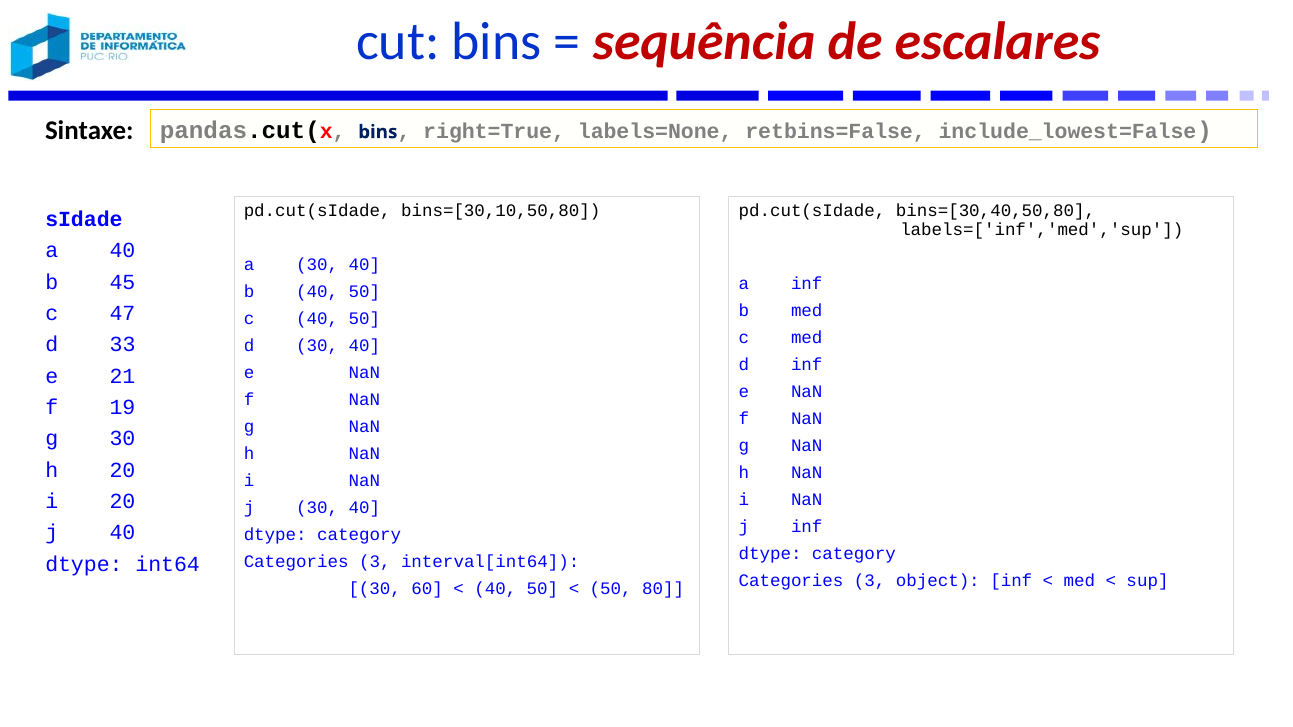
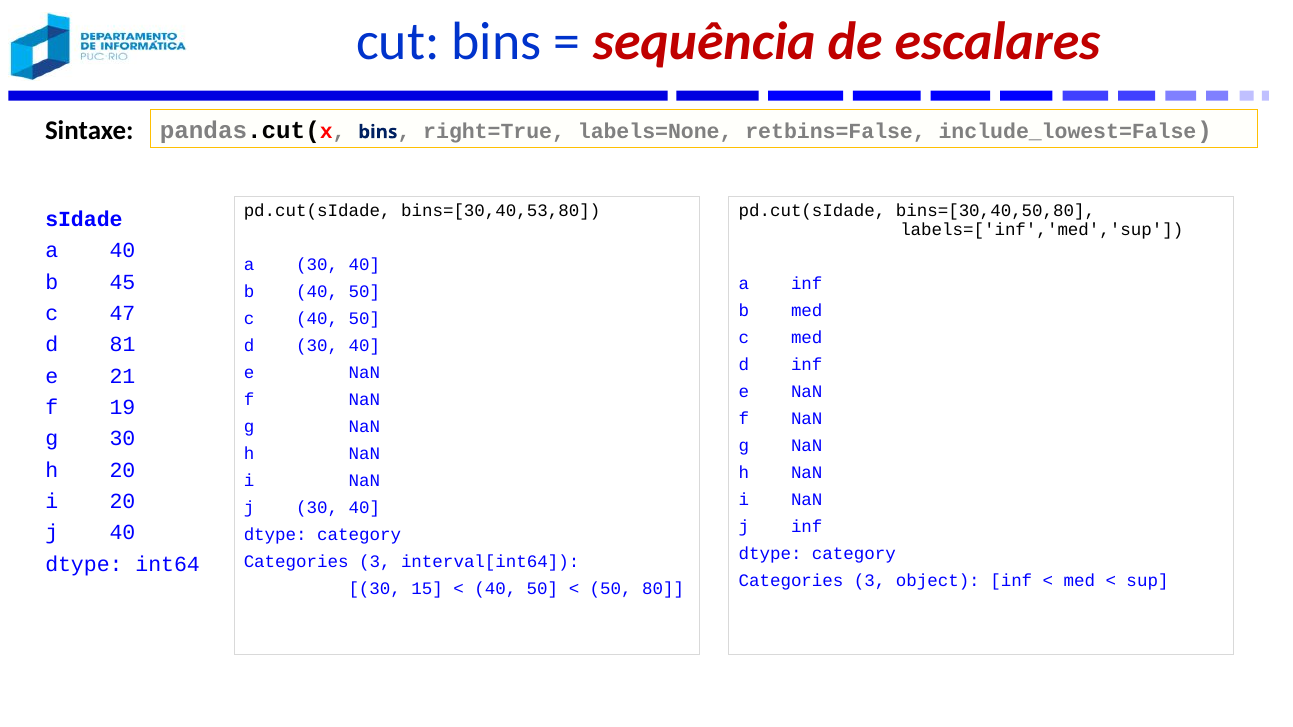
bins=[30,10,50,80: bins=[30,10,50,80 -> bins=[30,40,53,80
33: 33 -> 81
60: 60 -> 15
